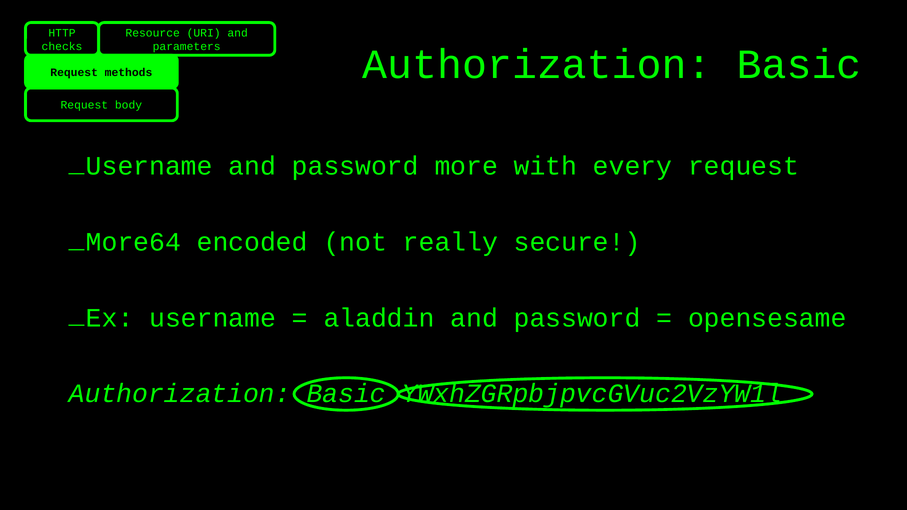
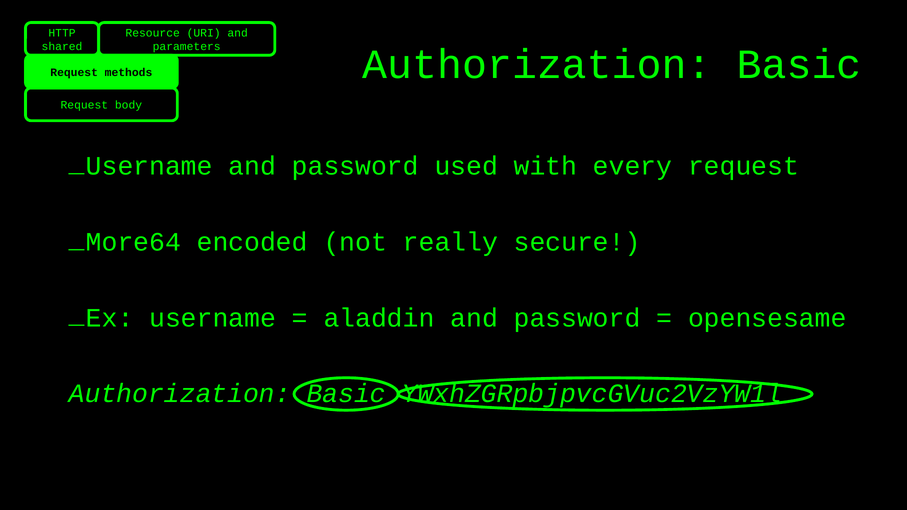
checks: checks -> shared
more: more -> used
